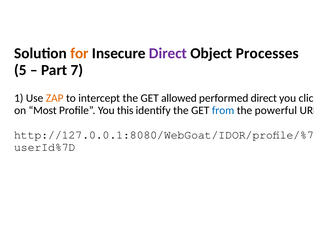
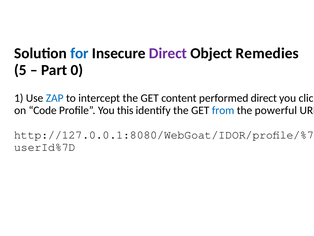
for colour: orange -> blue
Processes: Processes -> Remedies
7: 7 -> 0
ZAP colour: orange -> blue
allowed: allowed -> content
Most: Most -> Code
